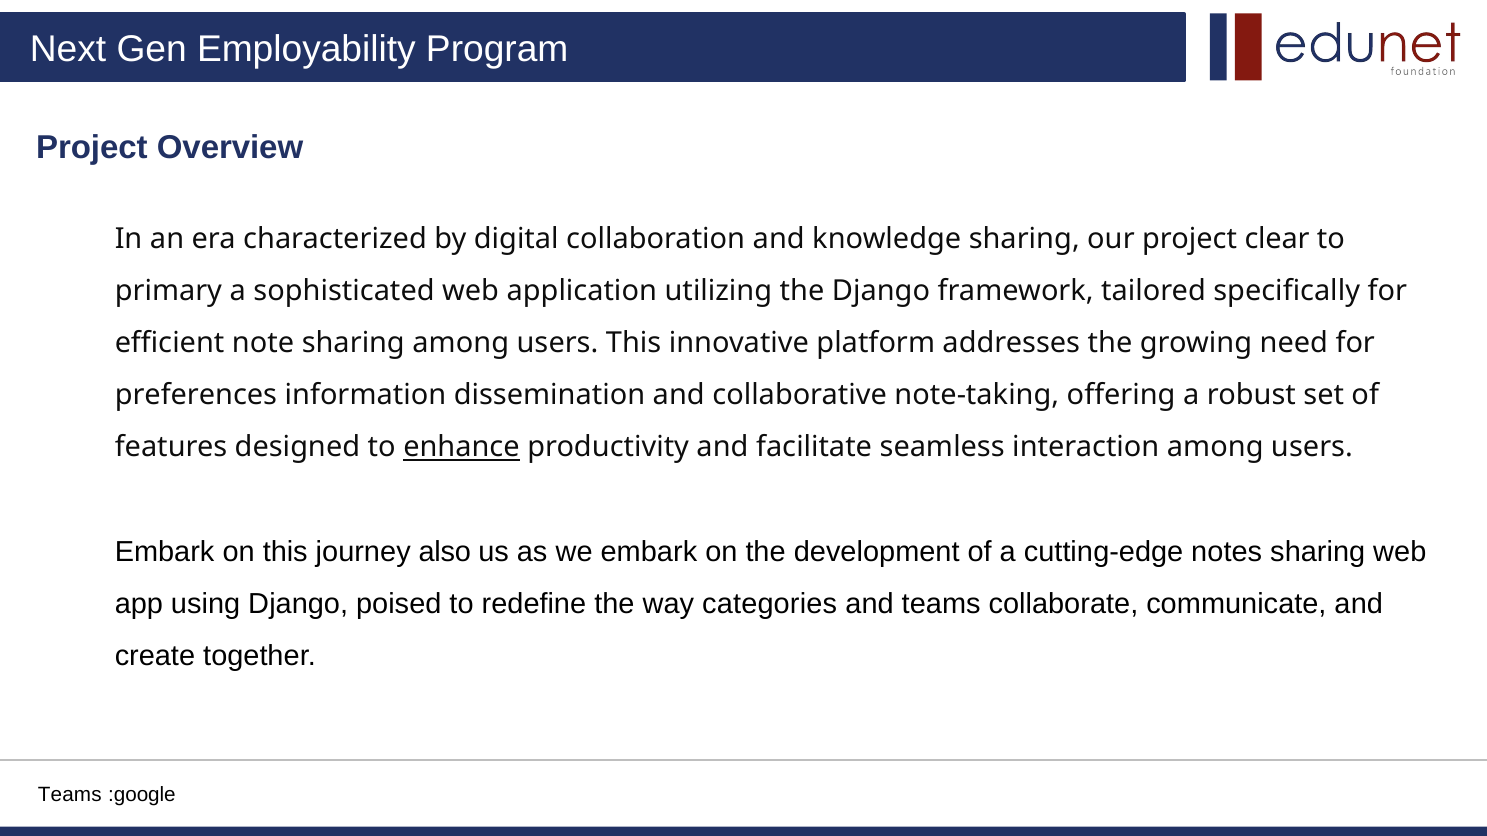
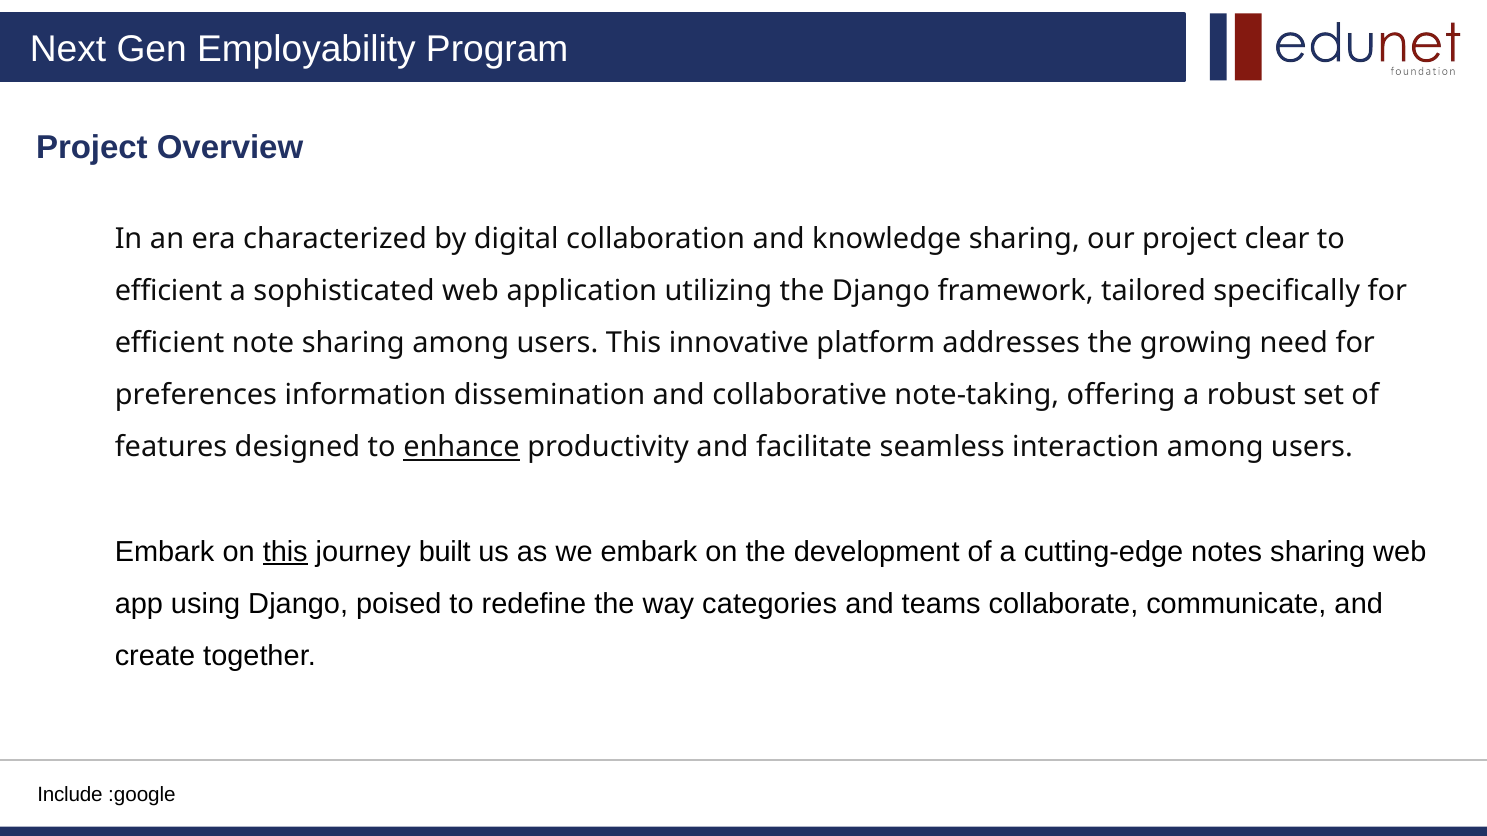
primary at (168, 292): primary -> efficient
this at (285, 552) underline: none -> present
also: also -> built
Teams at (70, 795): Teams -> Include
